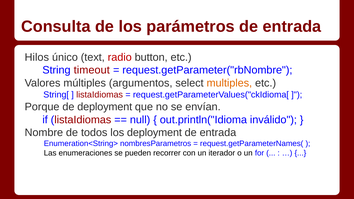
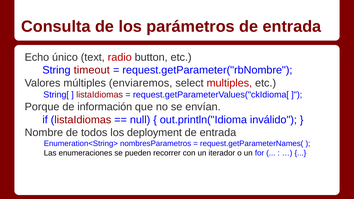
Hilos: Hilos -> Echo
argumentos: argumentos -> enviaremos
multiples colour: orange -> red
de deployment: deployment -> información
